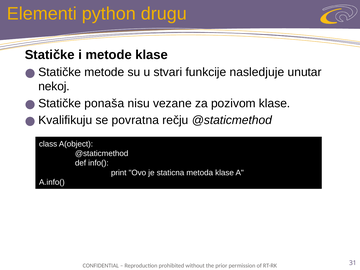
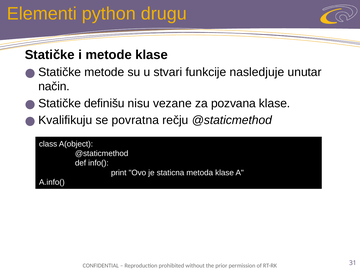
nekoj: nekoj -> način
ponaša: ponaša -> definišu
pozivom: pozivom -> pozvana
